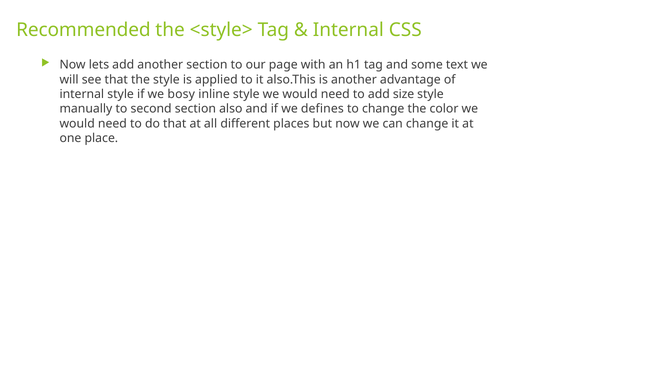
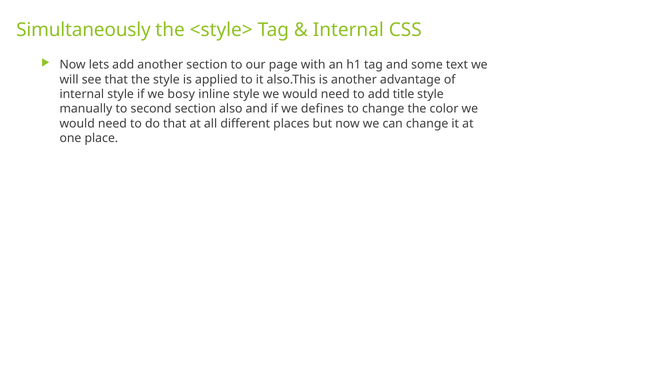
Recommended: Recommended -> Simultaneously
size: size -> title
